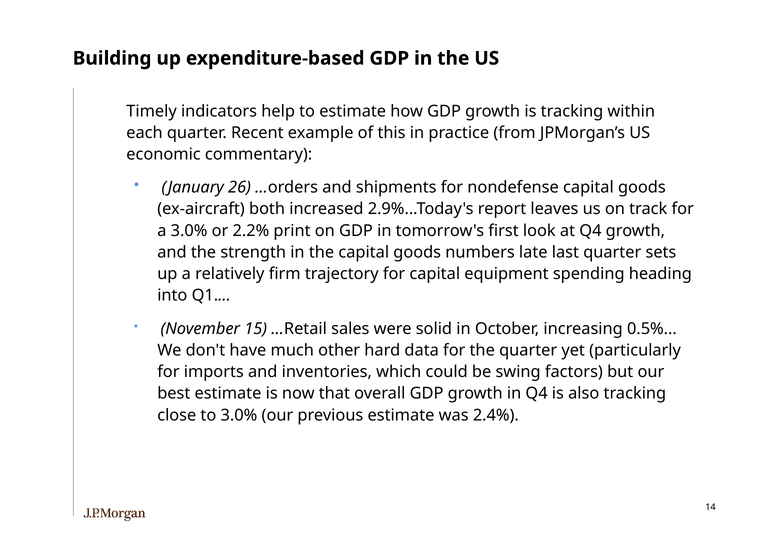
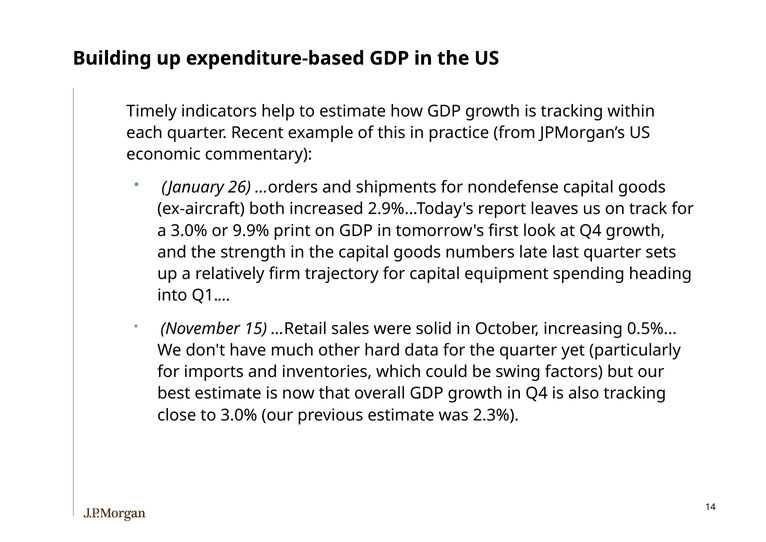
2.2%: 2.2% -> 9.9%
2.4%: 2.4% -> 2.3%
